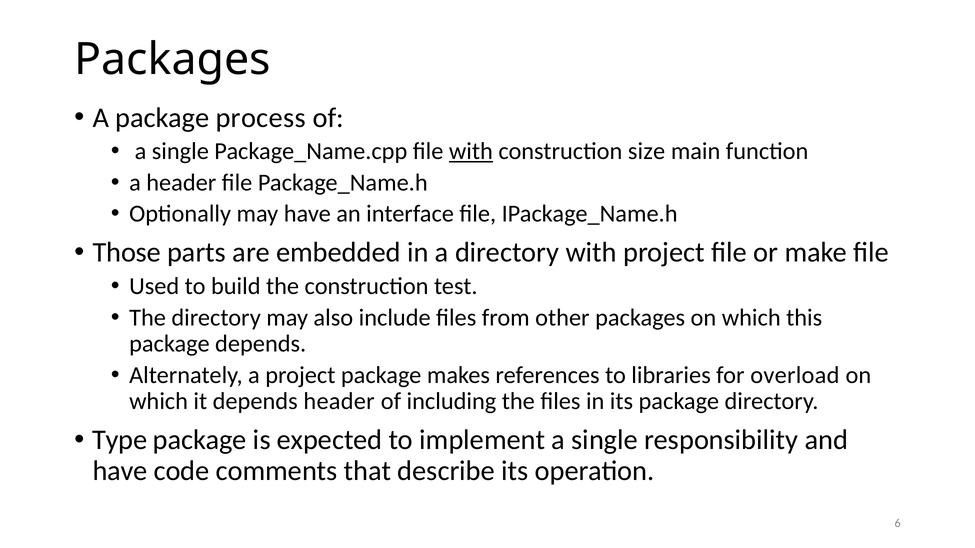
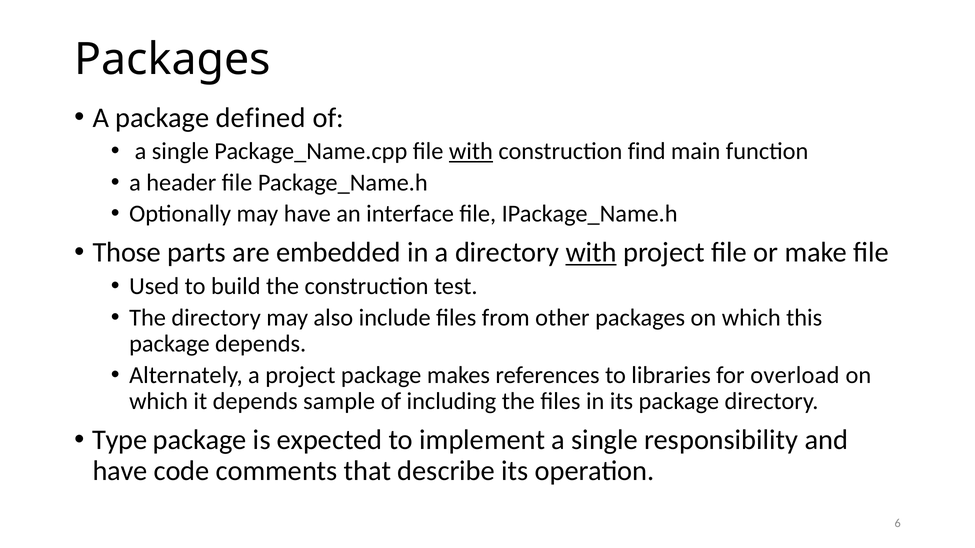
process: process -> defined
size: size -> find
with at (591, 253) underline: none -> present
depends header: header -> sample
